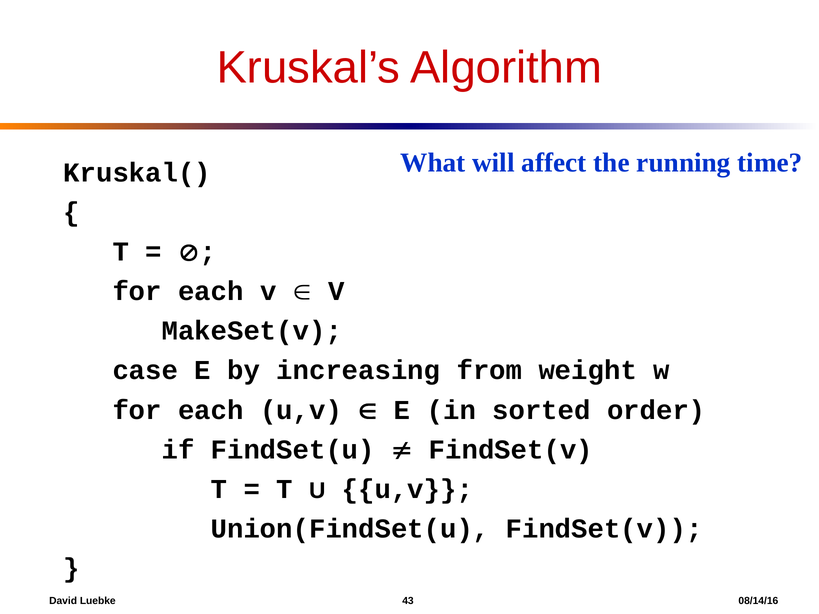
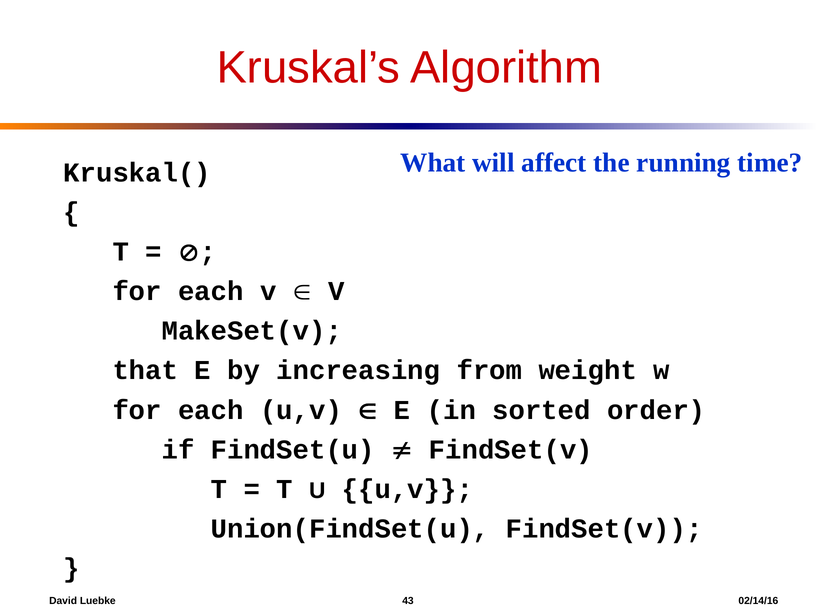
case: case -> that
08/14/16: 08/14/16 -> 02/14/16
